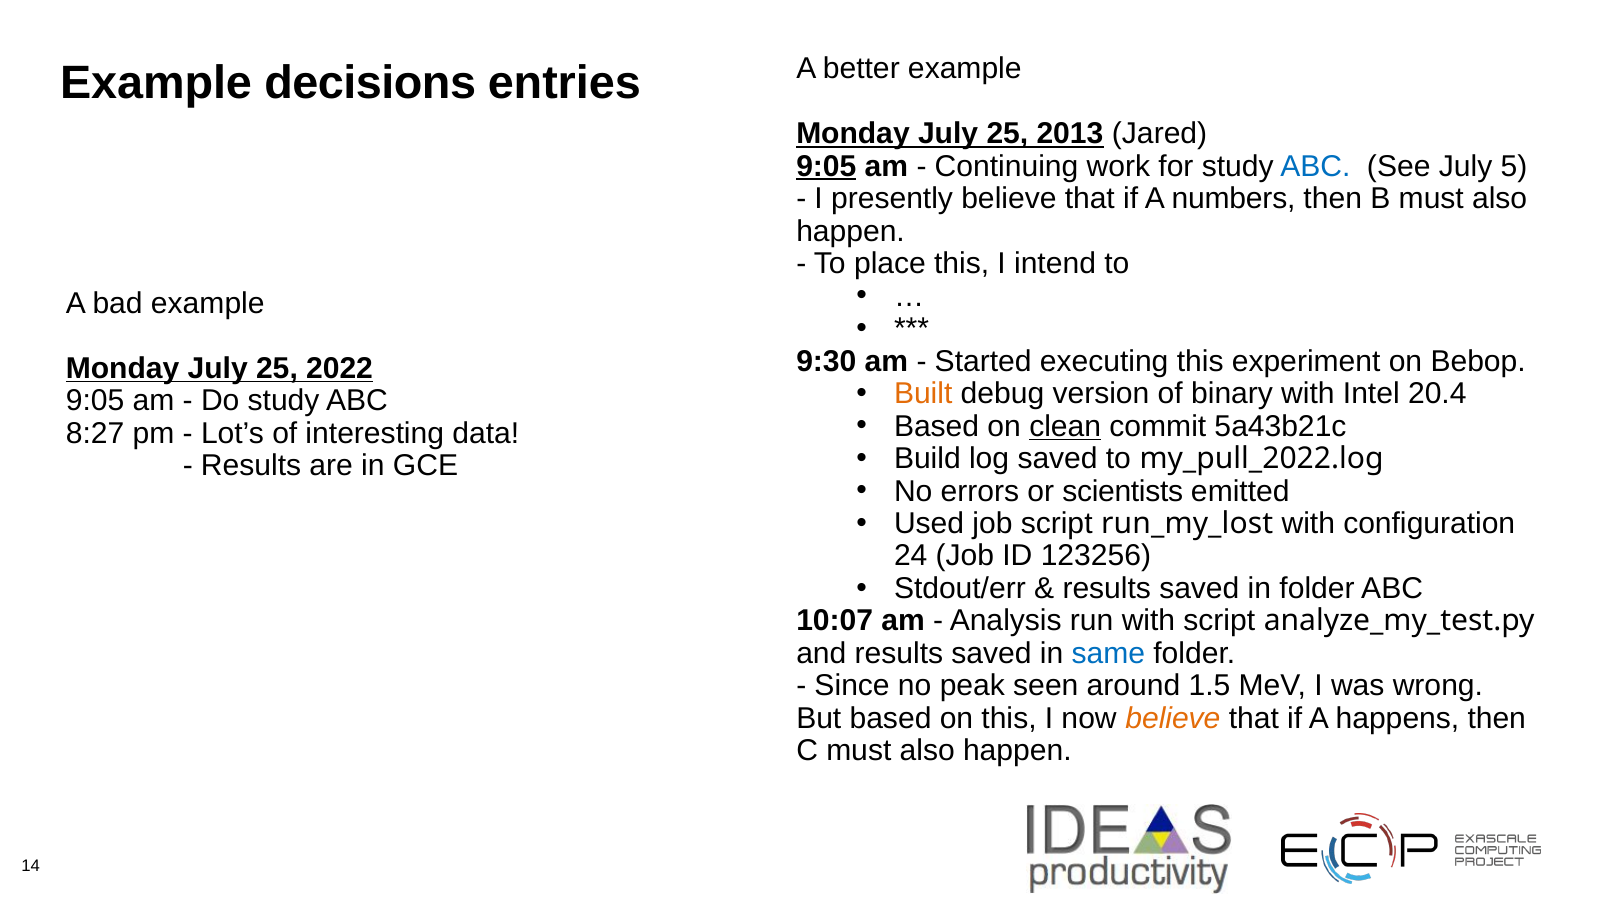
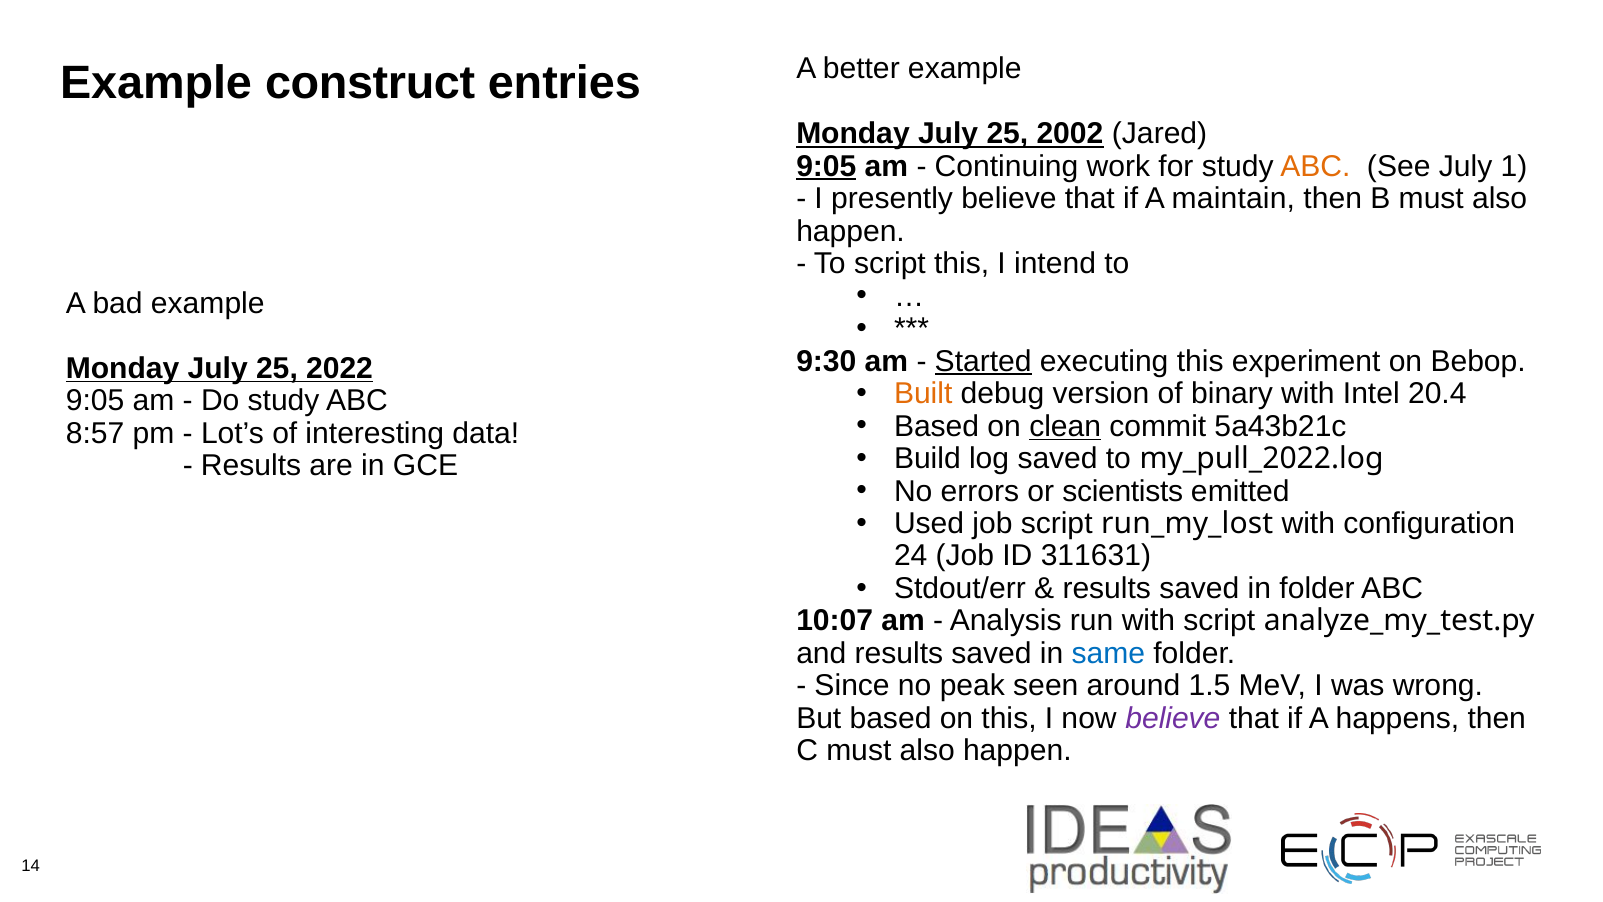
decisions: decisions -> construct
2013: 2013 -> 2002
ABC at (1315, 166) colour: blue -> orange
5: 5 -> 1
numbers: numbers -> maintain
To place: place -> script
Started underline: none -> present
8:27: 8:27 -> 8:57
123256: 123256 -> 311631
believe at (1173, 718) colour: orange -> purple
